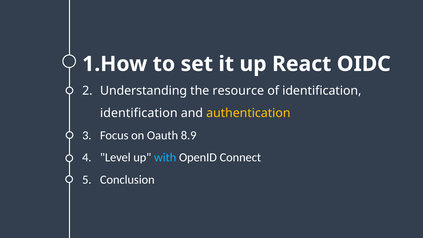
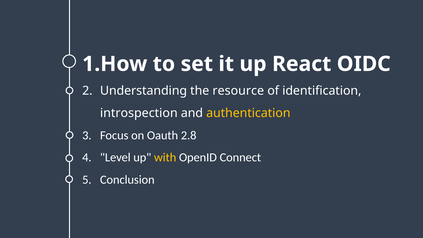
identification at (139, 113): identification -> introspection
8.9: 8.9 -> 2.8
with colour: light blue -> yellow
